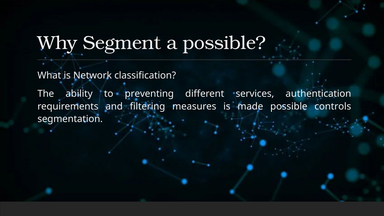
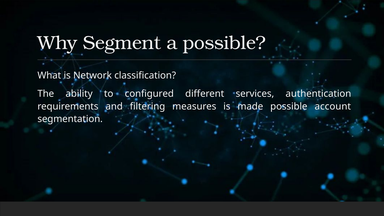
preventing: preventing -> configured
controls: controls -> account
